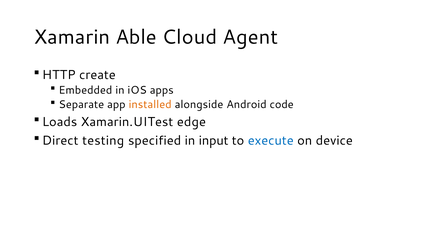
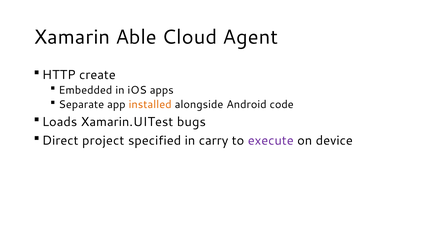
edge: edge -> bugs
testing: testing -> project
input: input -> carry
execute colour: blue -> purple
